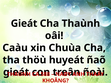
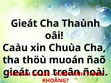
huyeát: huyeát -> muoán
